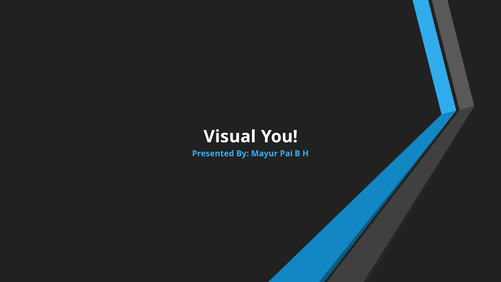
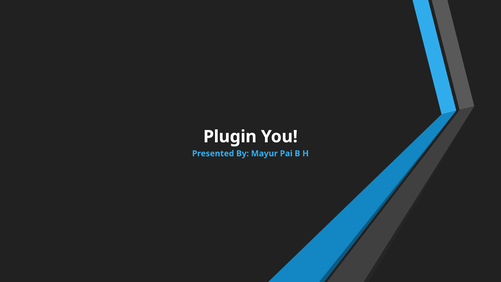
Visual: Visual -> Plugin
